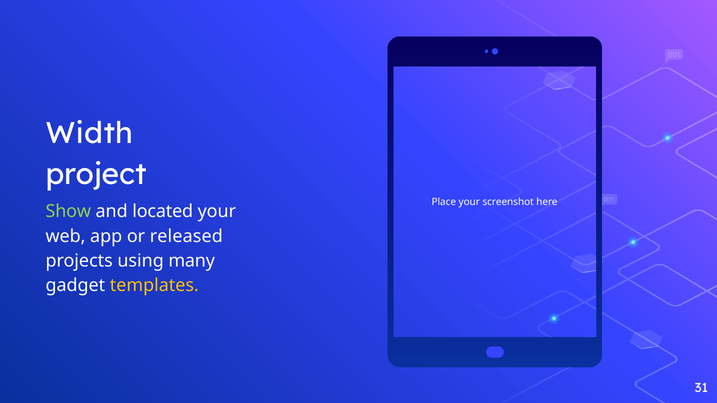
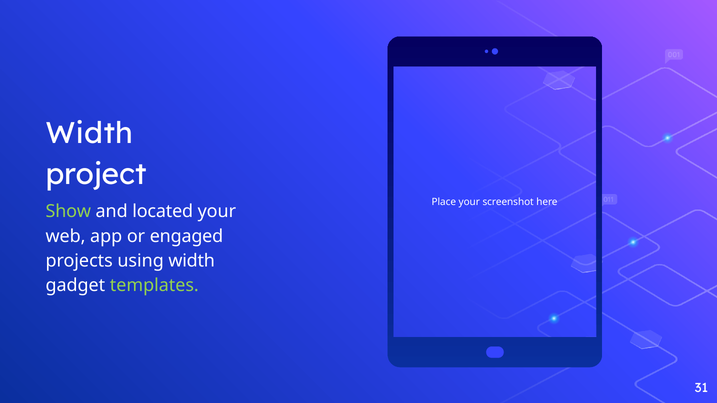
released: released -> engaged
using many: many -> width
templates colour: yellow -> light green
